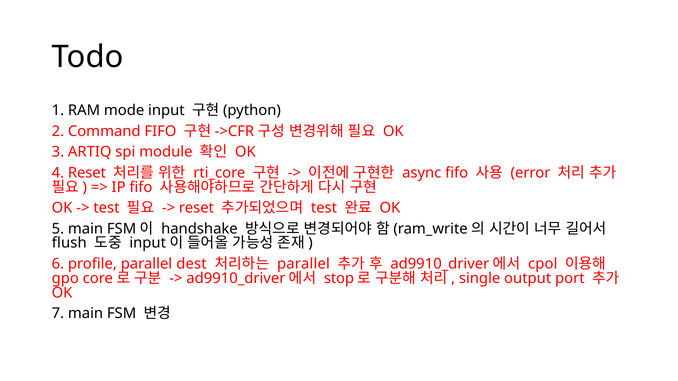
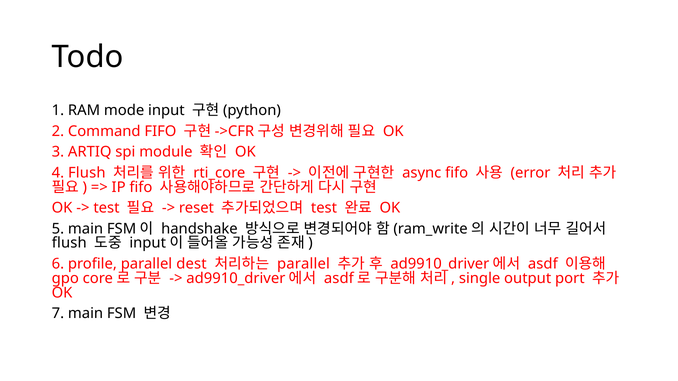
4 Reset: Reset -> Flush
cpol at (543, 264): cpol -> asdf
stop at (339, 279): stop -> asdf
